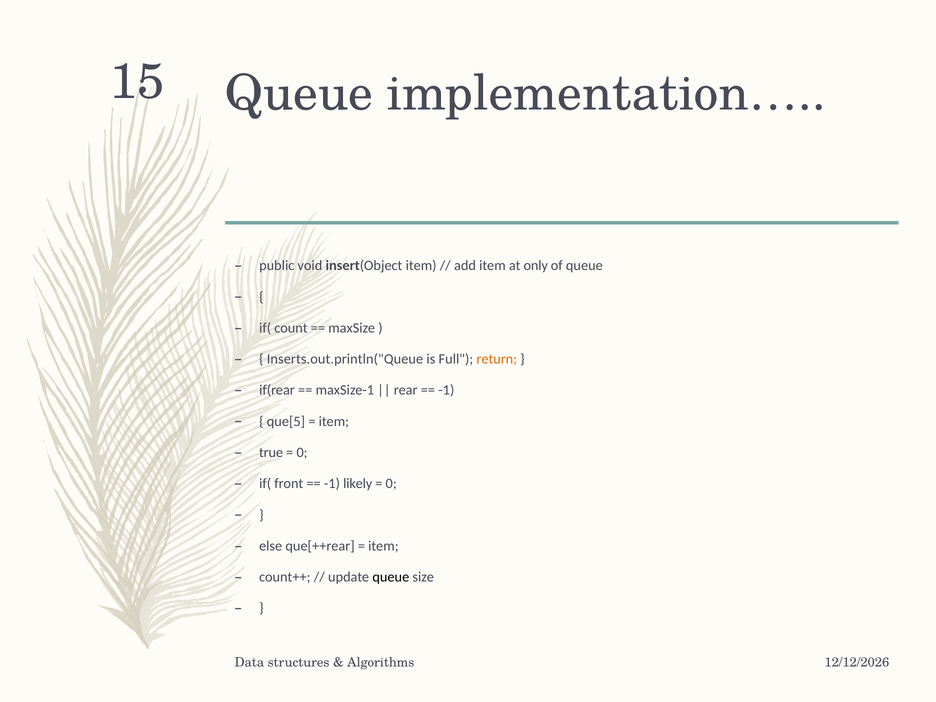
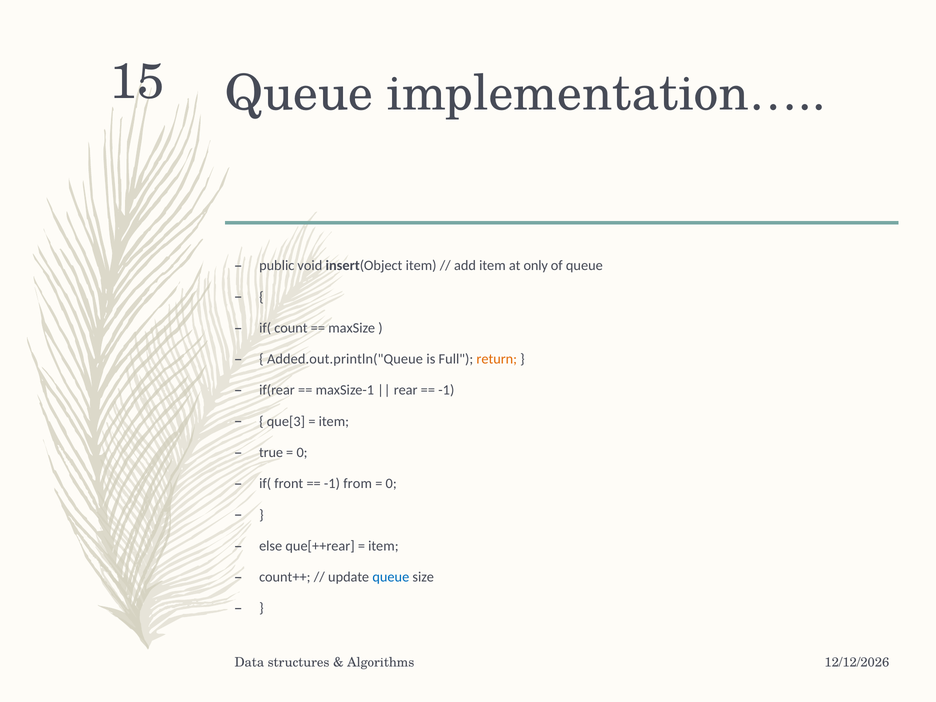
Inserts.out.println("Queue: Inserts.out.println("Queue -> Added.out.println("Queue
que[5: que[5 -> que[3
likely: likely -> from
queue at (391, 577) colour: black -> blue
